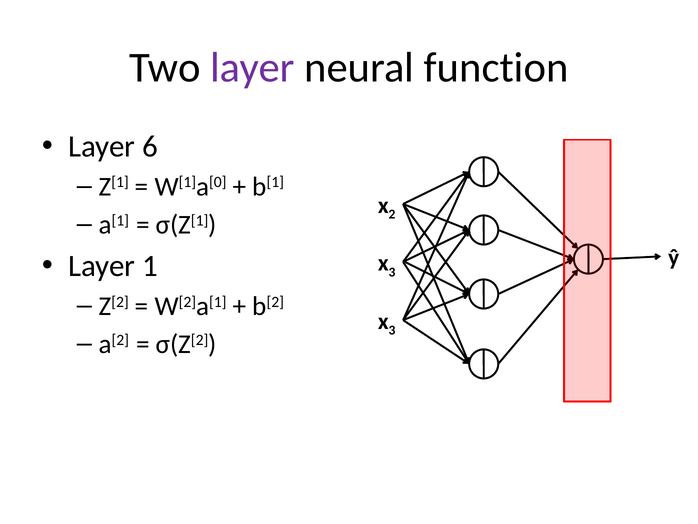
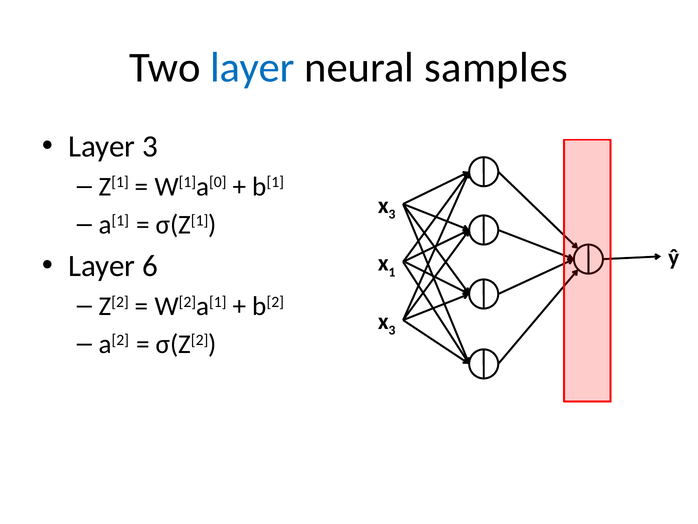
layer at (253, 68) colour: purple -> blue
function: function -> samples
Layer 6: 6 -> 3
2 at (392, 214): 2 -> 3
1: 1 -> 6
3 at (392, 272): 3 -> 1
